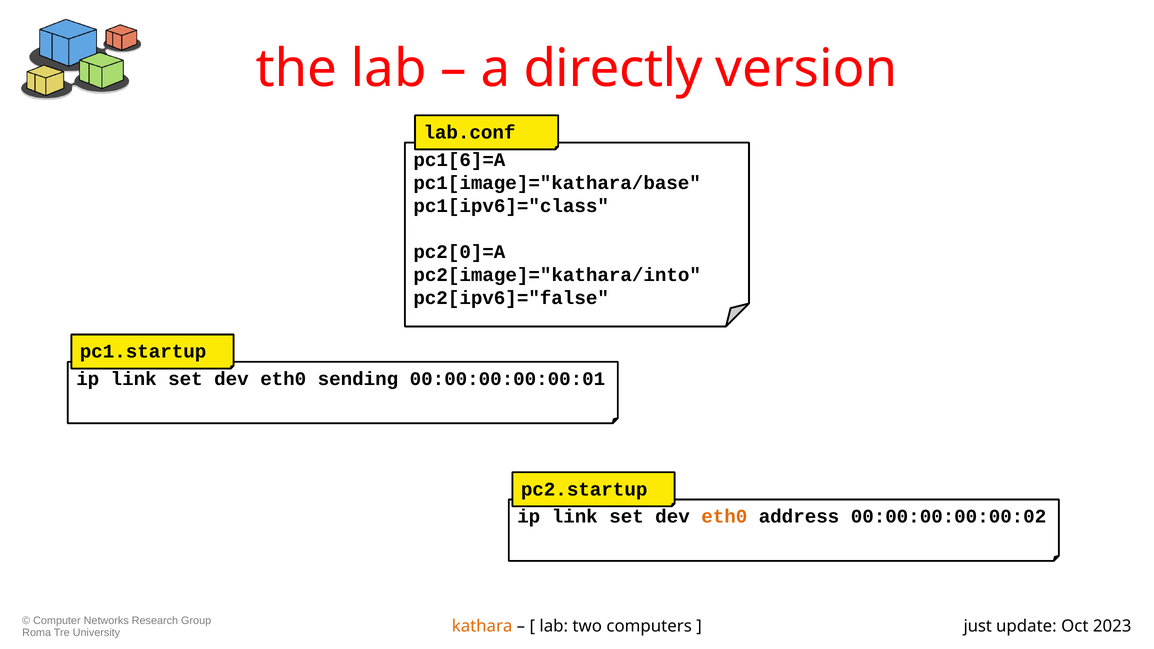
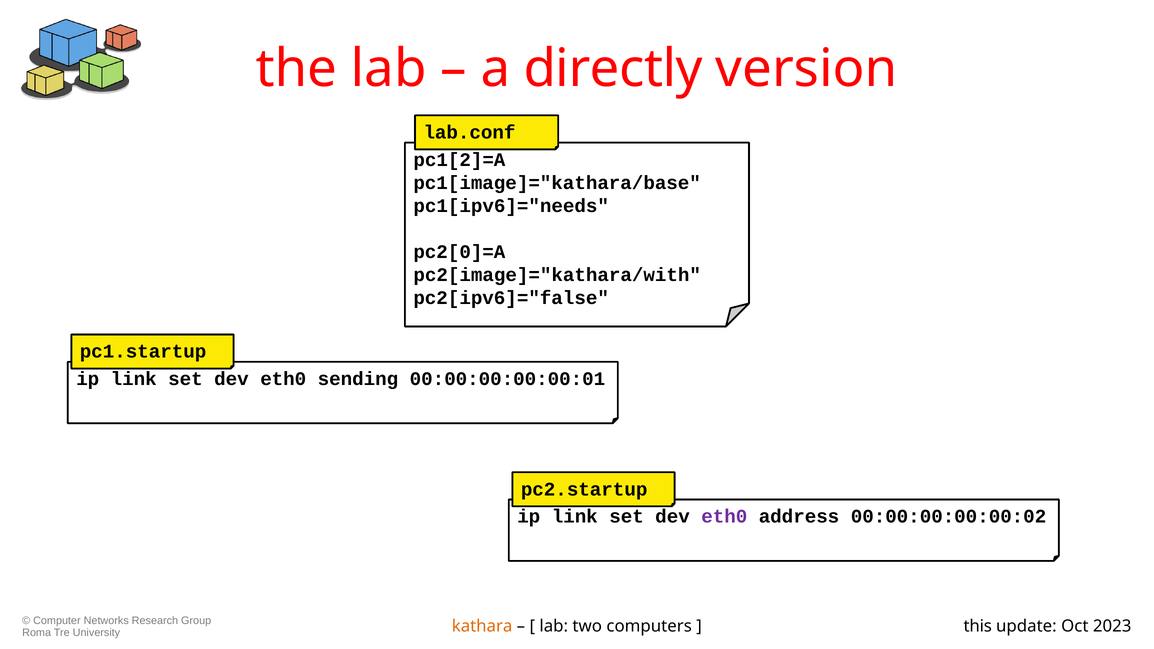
pc1[6]=A: pc1[6]=A -> pc1[2]=A
pc1[ipv6]="class: pc1[ipv6]="class -> pc1[ipv6]="needs
pc2[image]="kathara/into: pc2[image]="kathara/into -> pc2[image]="kathara/with
eth0 at (724, 517) colour: orange -> purple
just: just -> this
